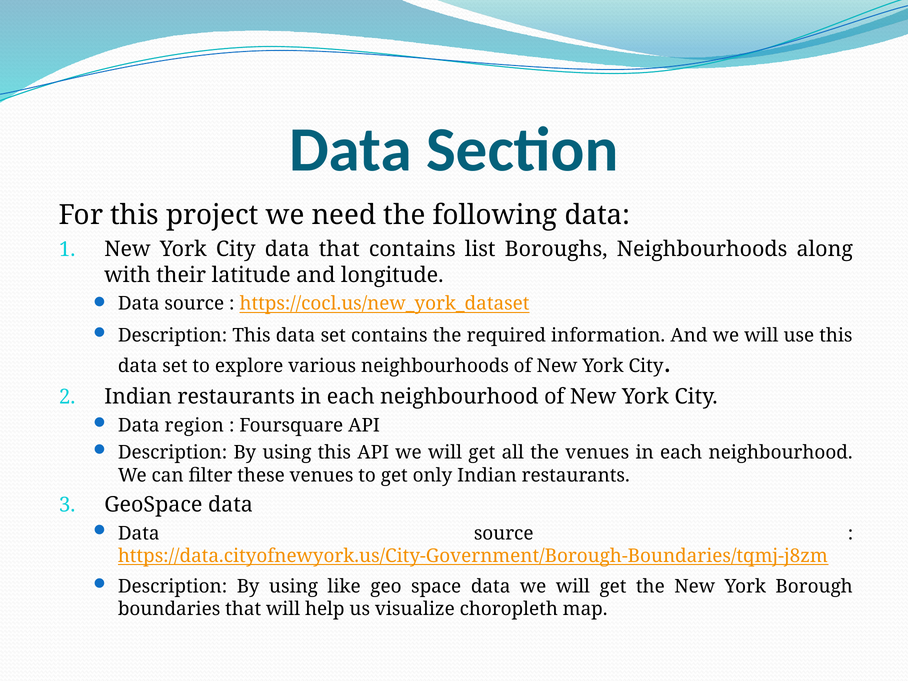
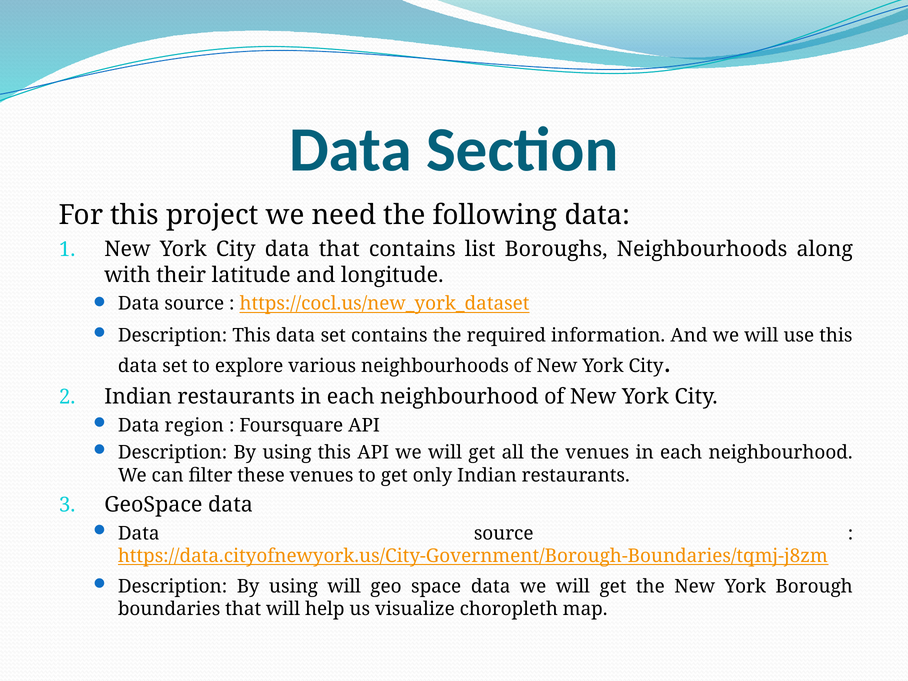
using like: like -> will
